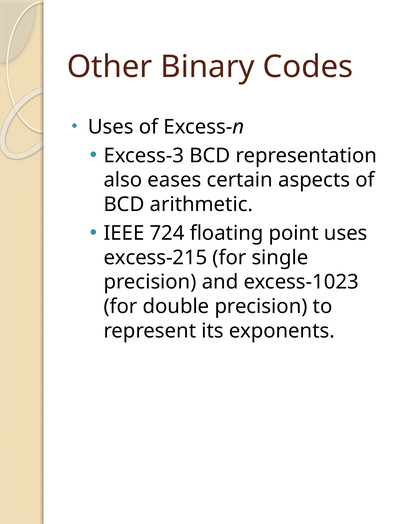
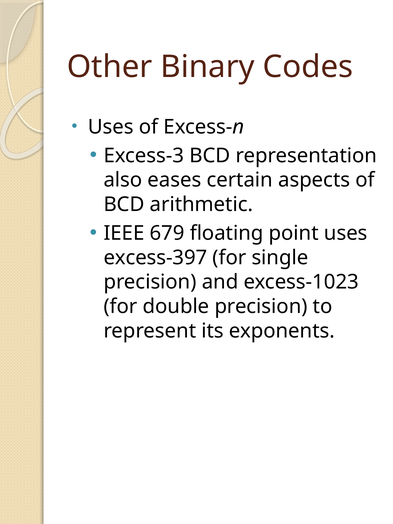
724: 724 -> 679
excess-215: excess-215 -> excess-397
